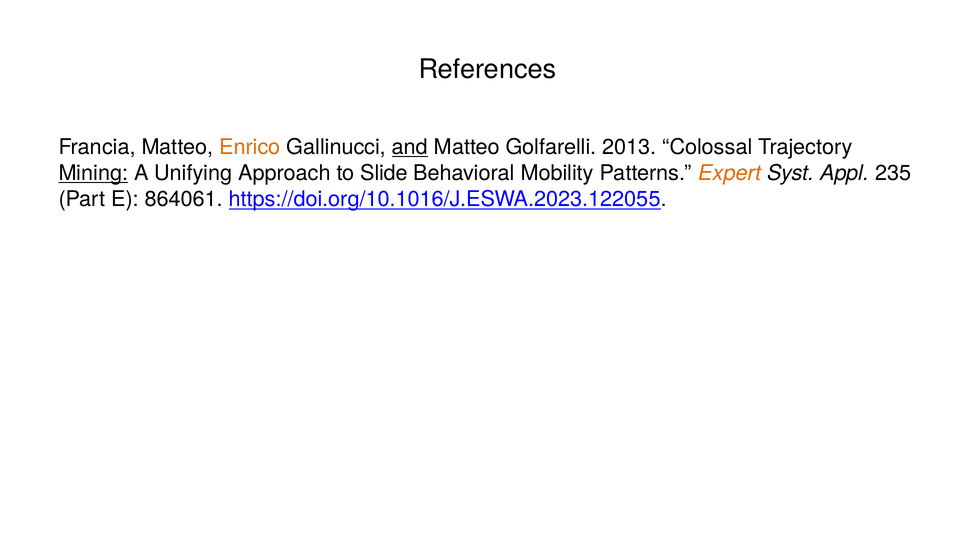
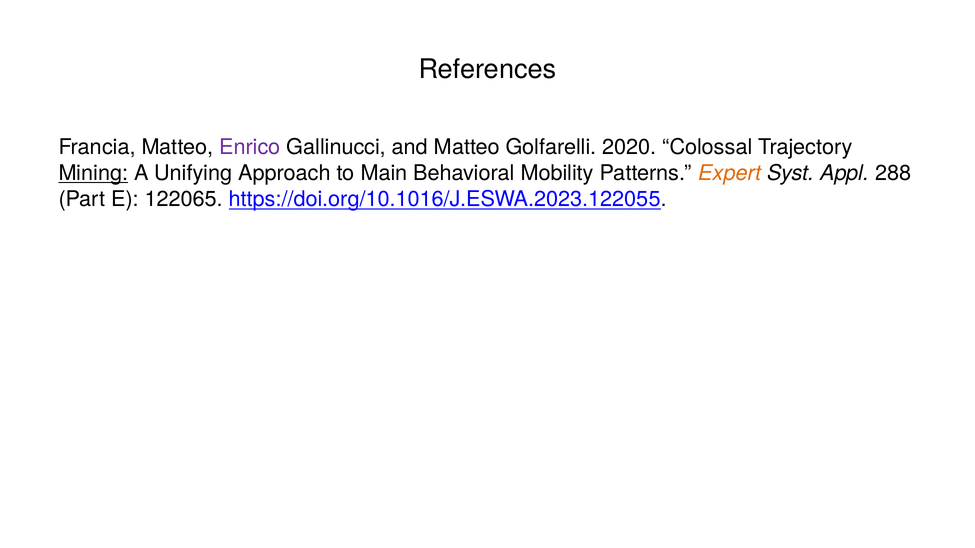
Enrico colour: orange -> purple
and underline: present -> none
2013: 2013 -> 2020
Slide: Slide -> Main
235: 235 -> 288
864061: 864061 -> 122065
